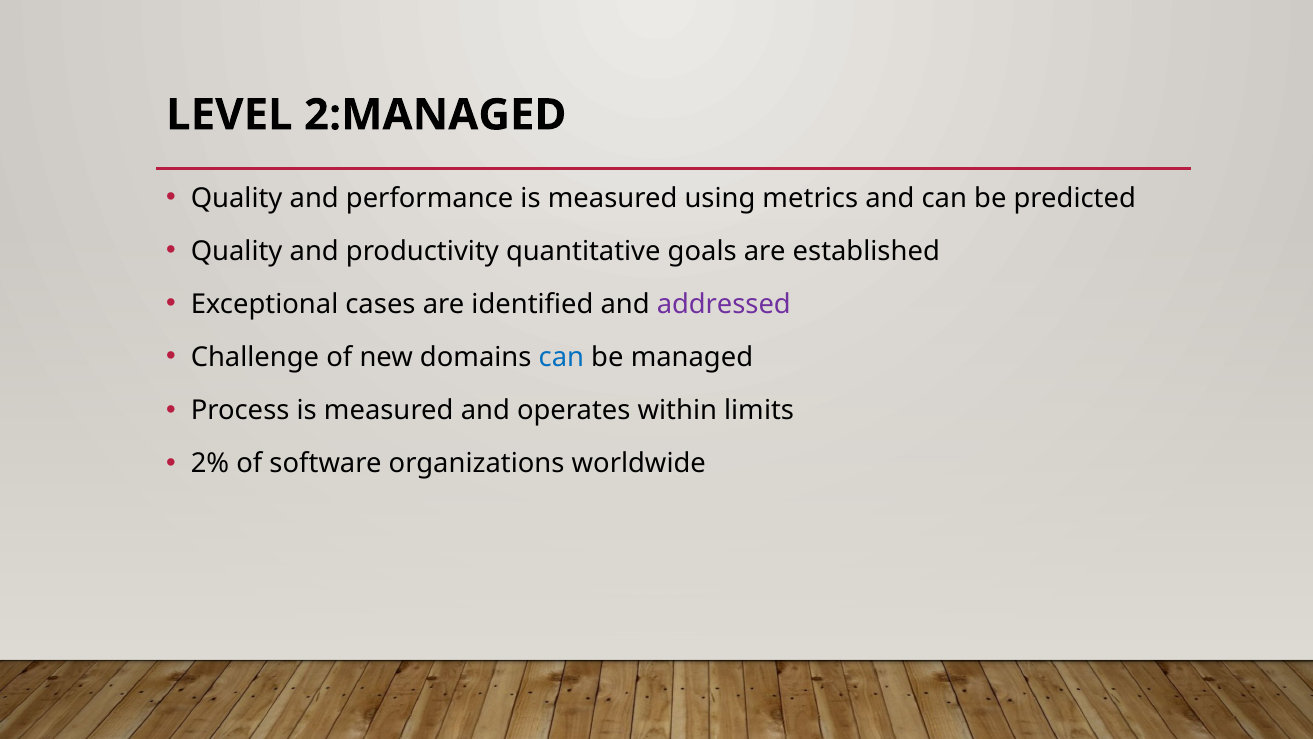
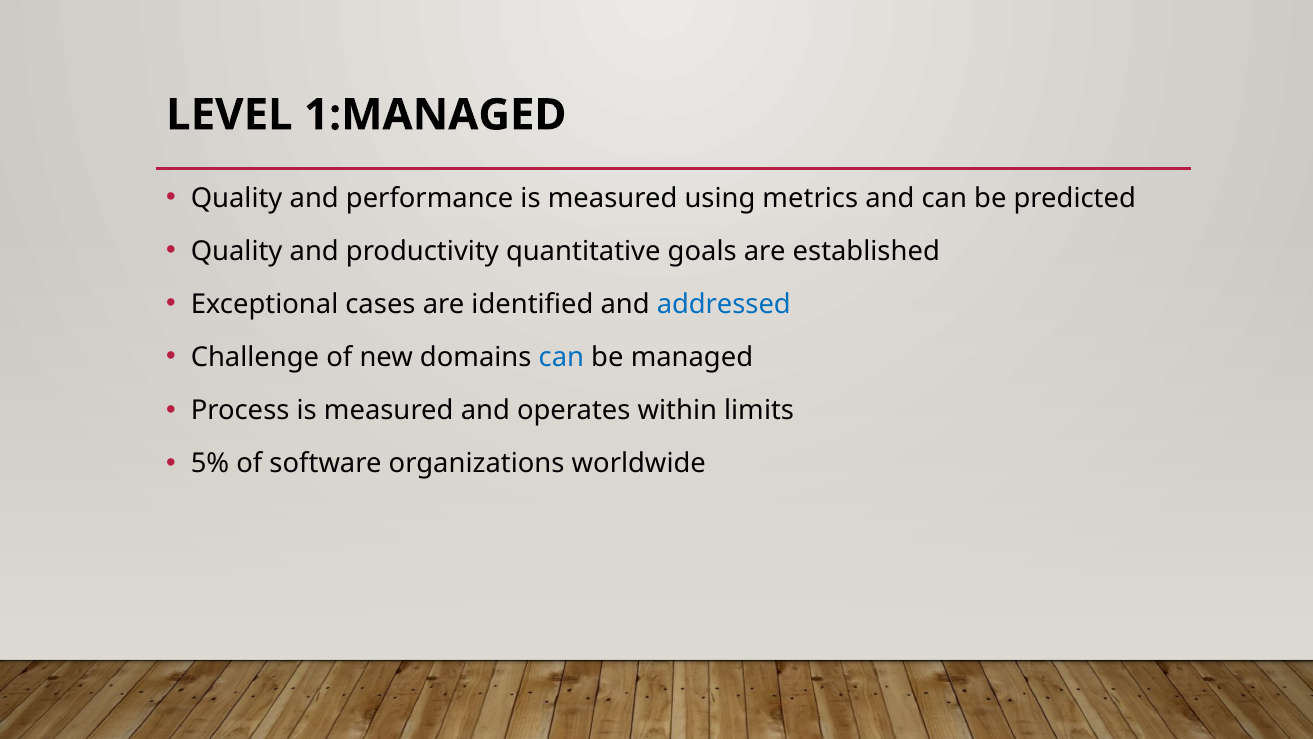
2:MANAGED: 2:MANAGED -> 1:MANAGED
addressed colour: purple -> blue
2%: 2% -> 5%
